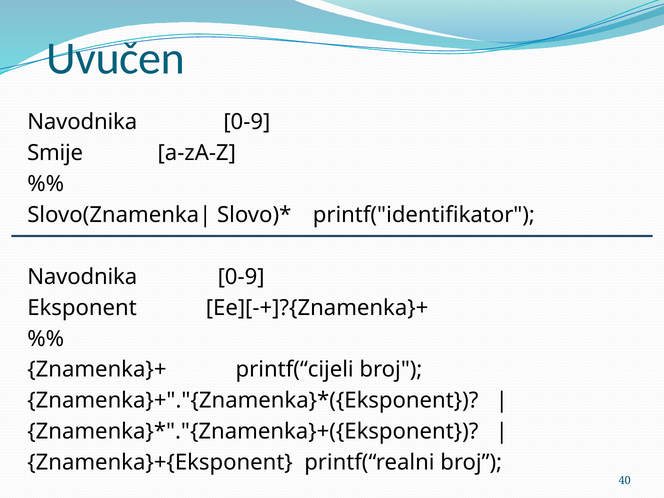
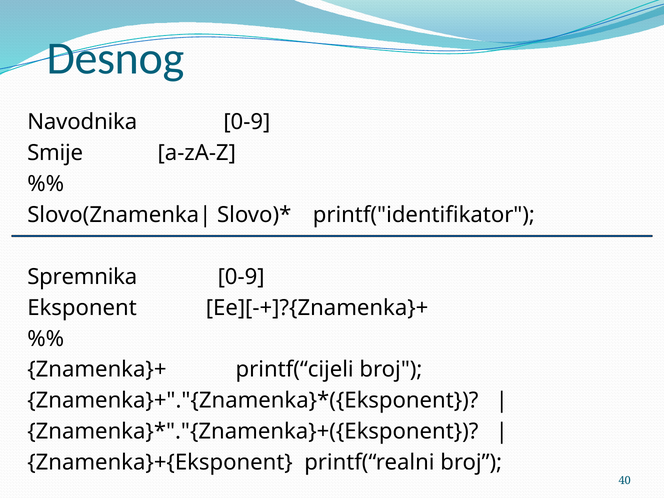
Uvučen: Uvučen -> Desnog
Navodnika at (82, 277): Navodnika -> Spremnika
